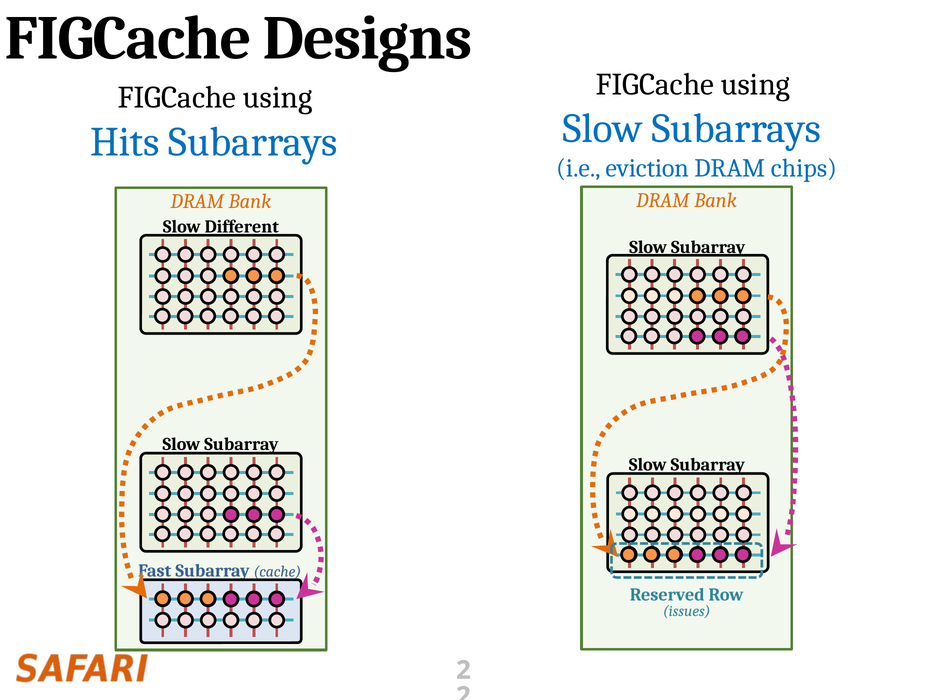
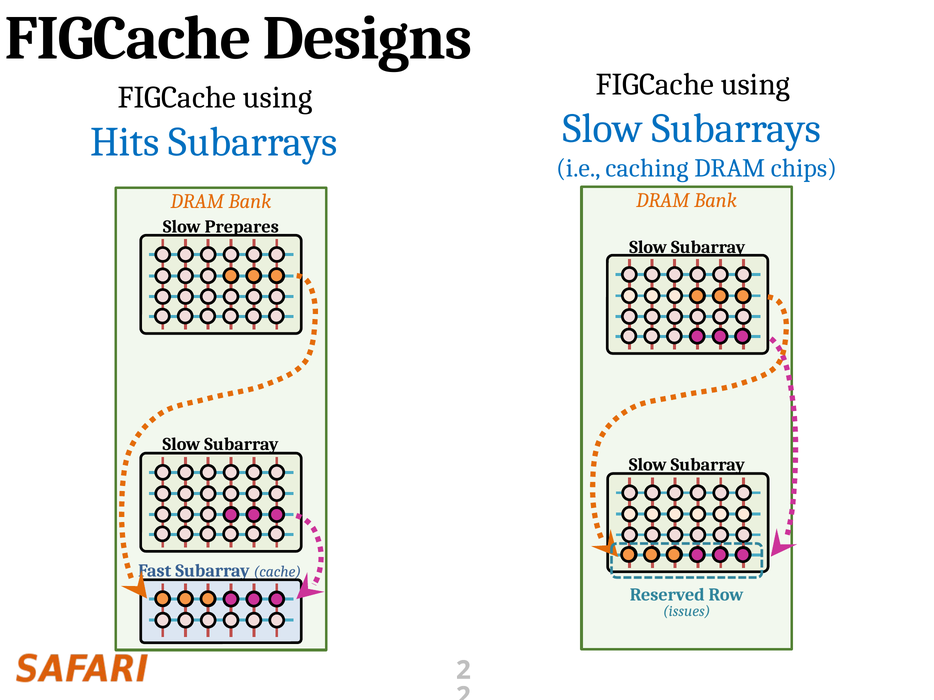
eviction: eviction -> caching
Different: Different -> Prepares
